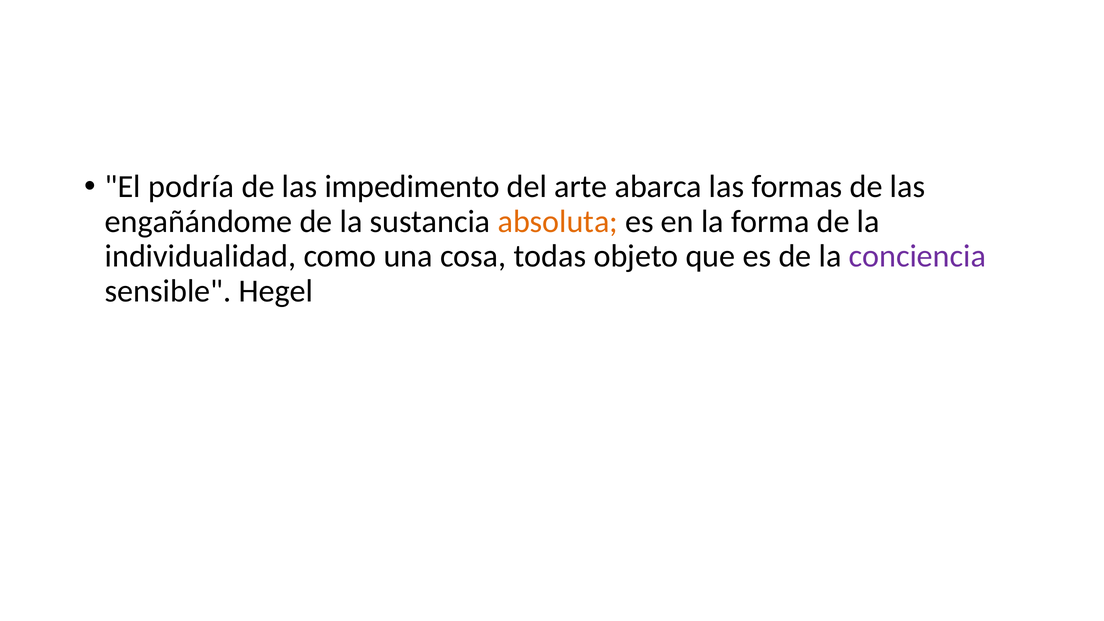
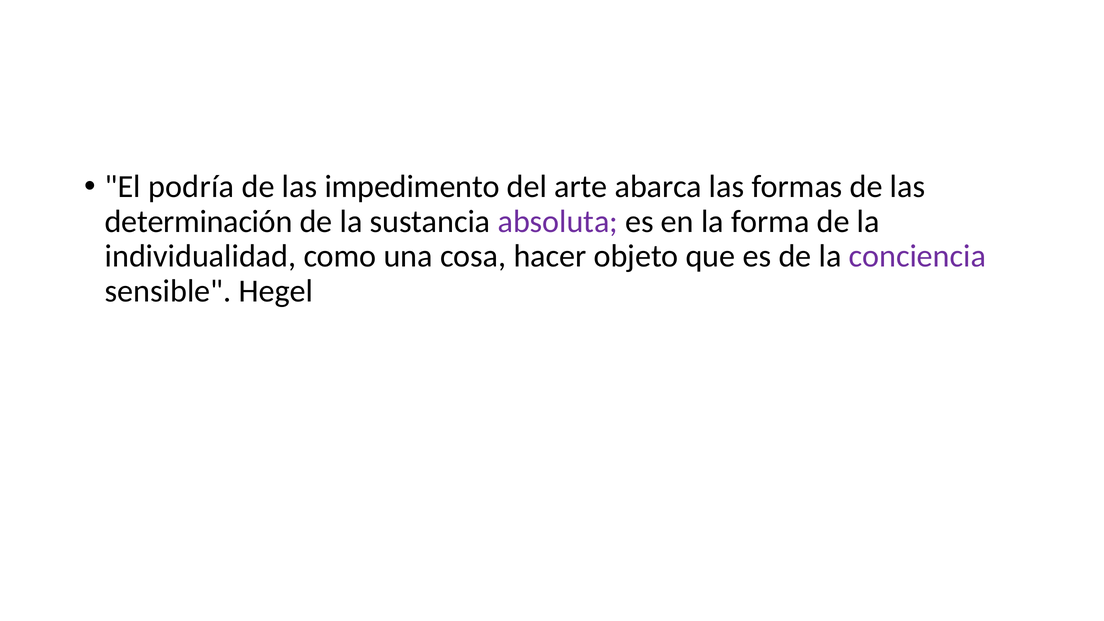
engañándome: engañándome -> determinación
absoluta colour: orange -> purple
todas: todas -> hacer
